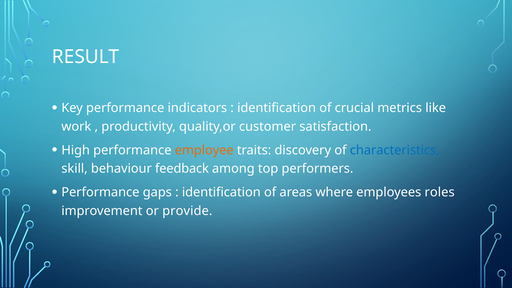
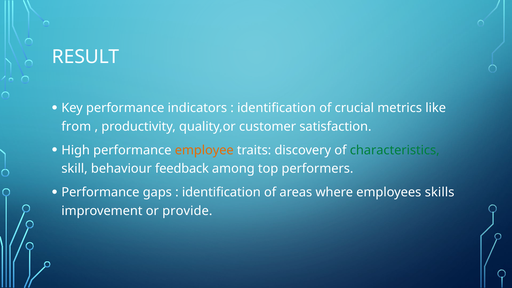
work: work -> from
characteristics colour: blue -> green
roles: roles -> skills
